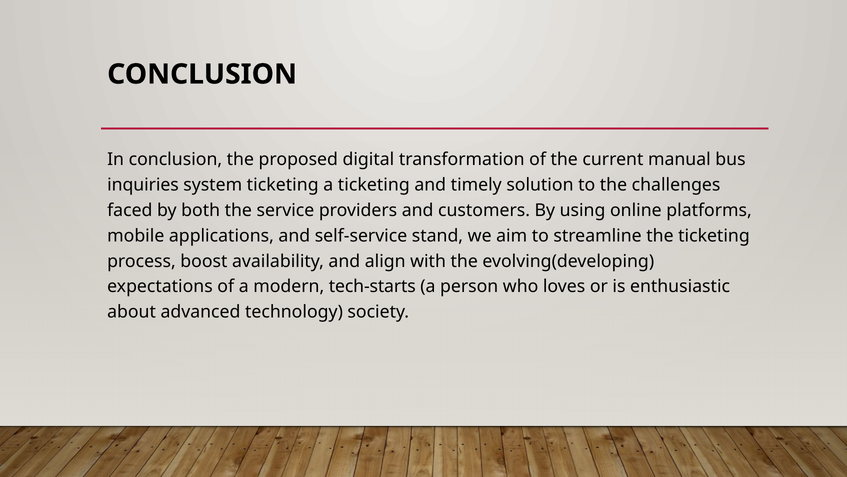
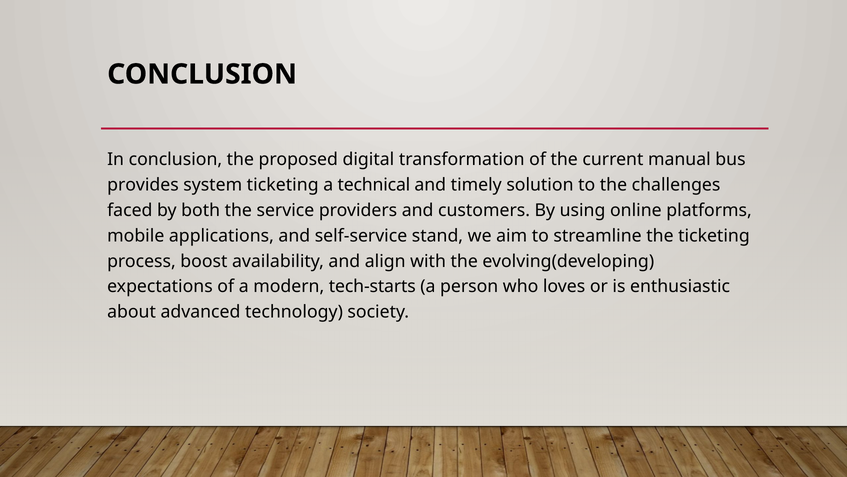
inquiries: inquiries -> provides
a ticketing: ticketing -> technical
